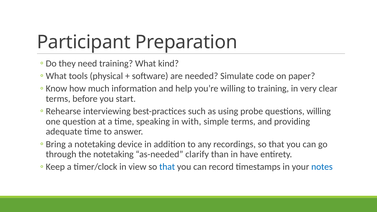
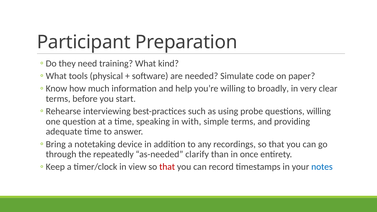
to training: training -> broadly
the notetaking: notetaking -> repeatedly
have: have -> once
that at (167, 167) colour: blue -> red
